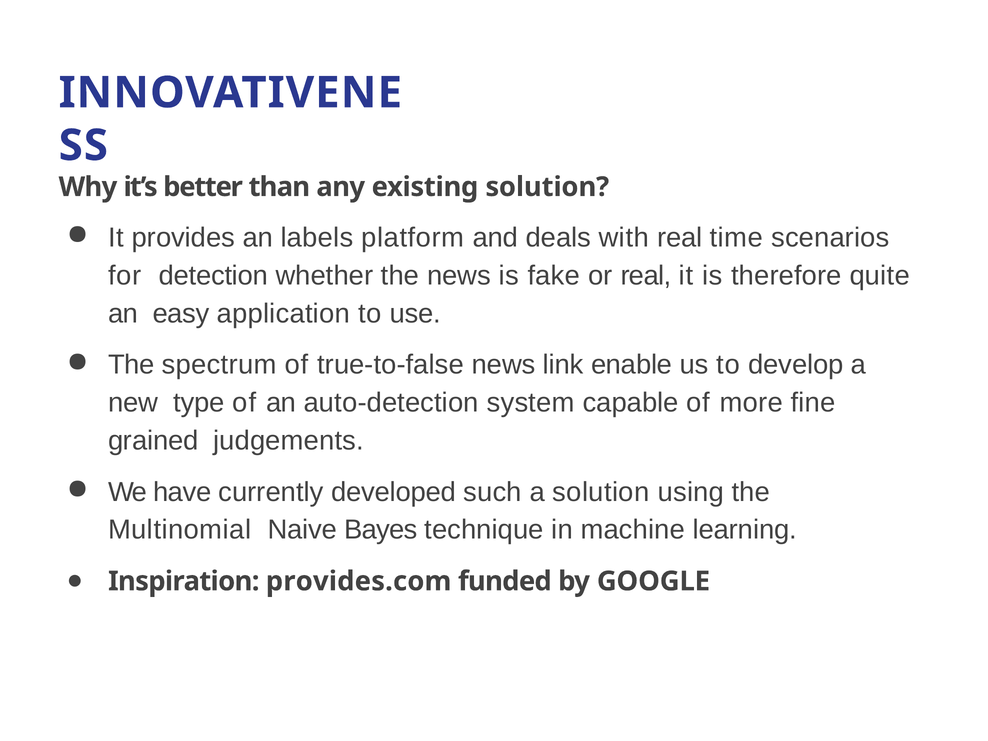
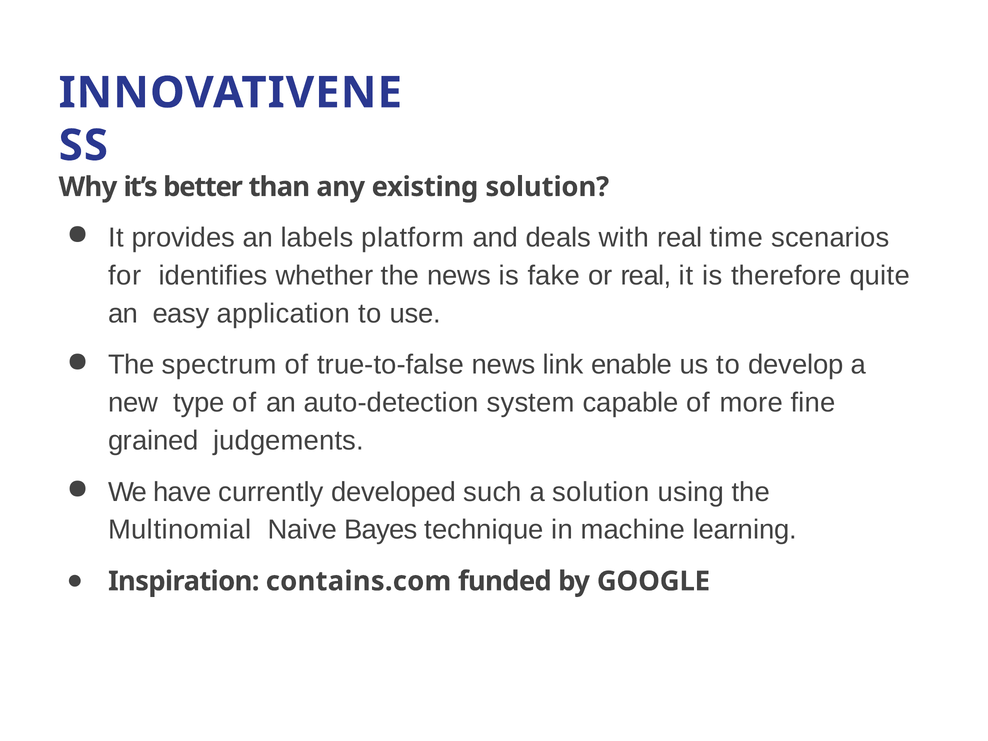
detection: detection -> identiﬁes
provides.com: provides.com -> contains.com
